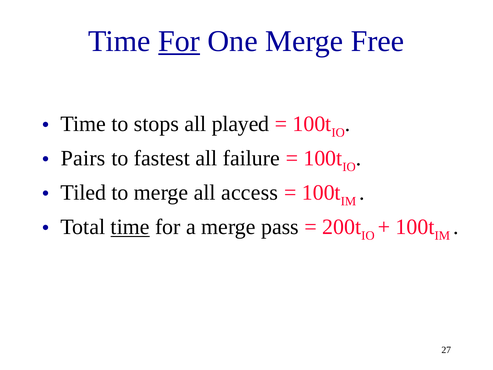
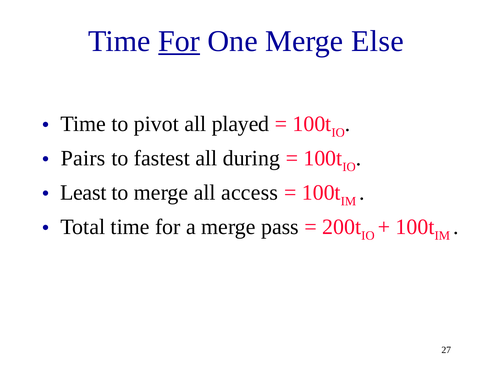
Free: Free -> Else
stops: stops -> pivot
failure: failure -> during
Tiled: Tiled -> Least
time at (130, 227) underline: present -> none
